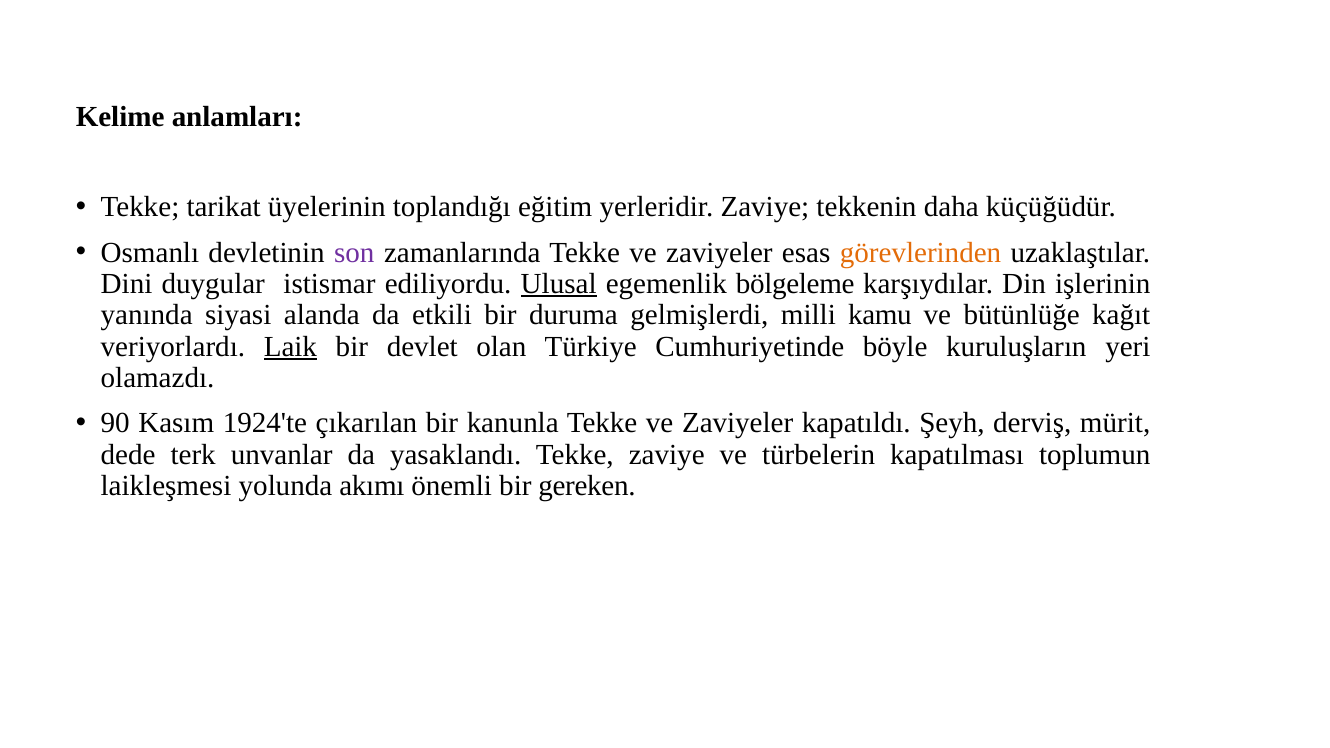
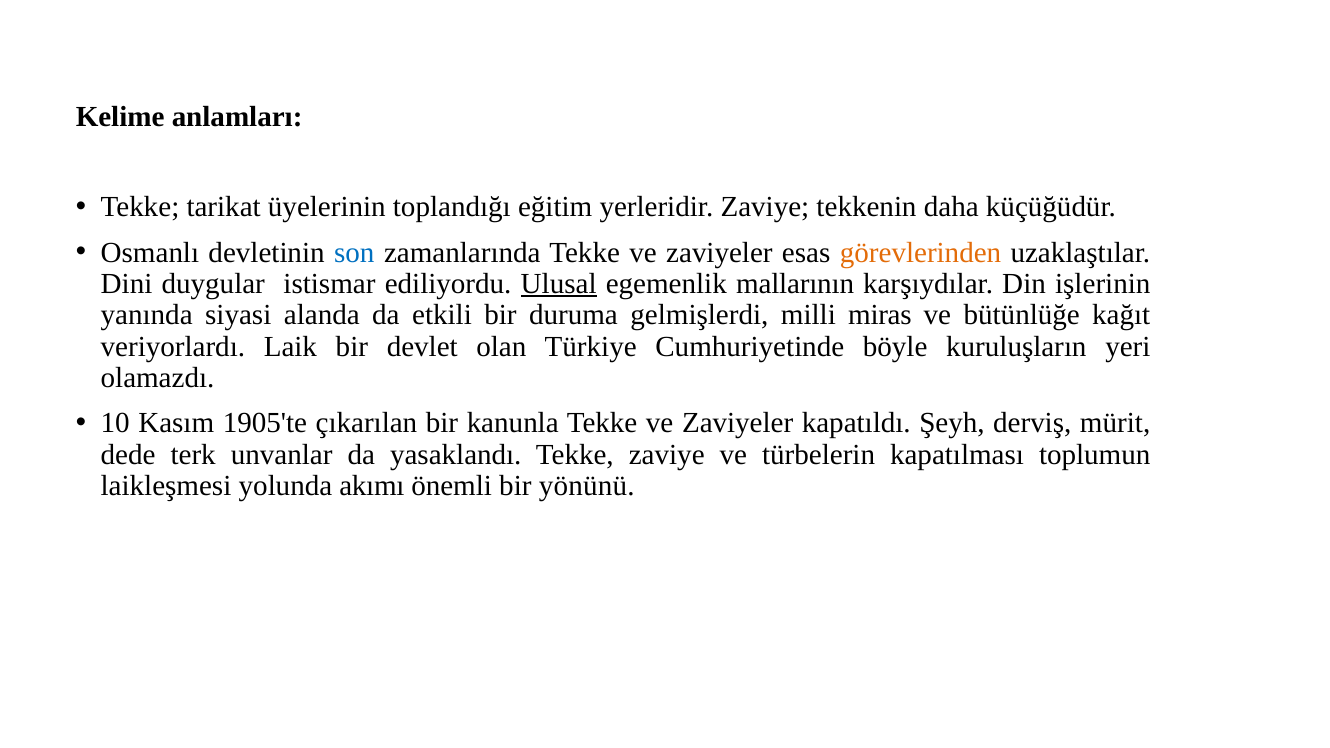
son colour: purple -> blue
bölgeleme: bölgeleme -> mallarının
kamu: kamu -> miras
Laik underline: present -> none
90: 90 -> 10
1924'te: 1924'te -> 1905'te
gereken: gereken -> yönünü
